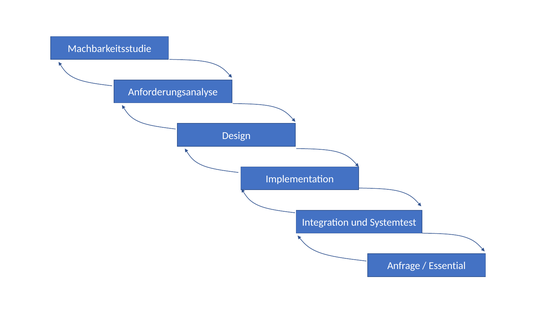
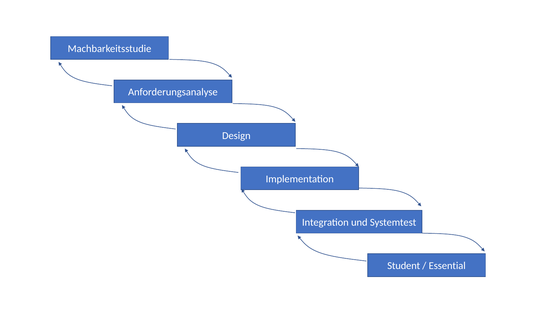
Anfrage: Anfrage -> Student
